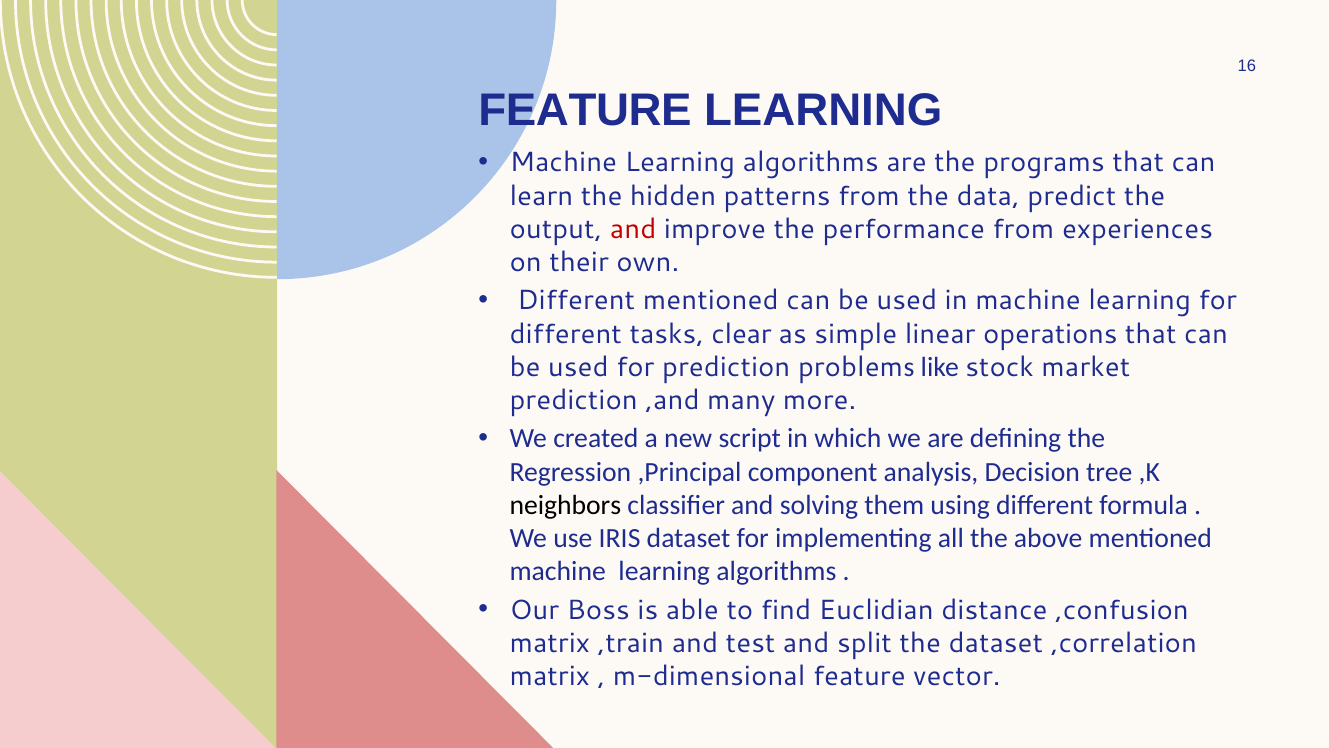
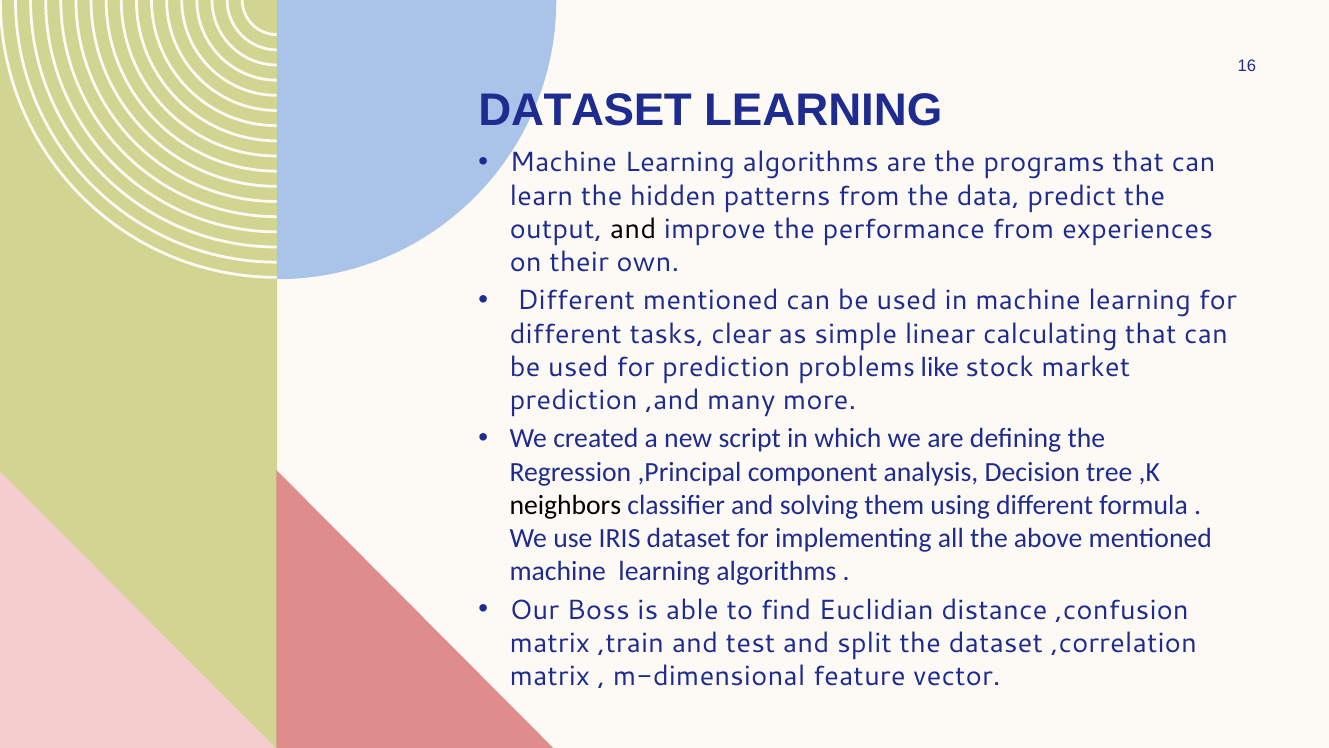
FEATURE at (585, 110): FEATURE -> DATASET
and at (633, 229) colour: red -> black
operations: operations -> calculating
